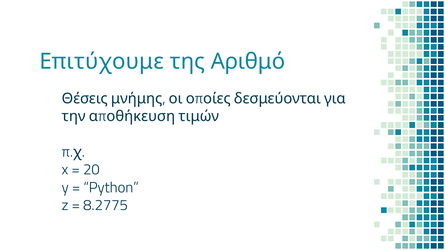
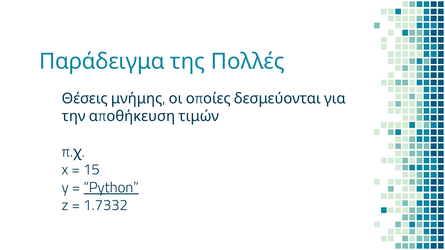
Επιτύχουμε: Επιτύχουμε -> Παράδειγμα
Αριθμό: Αριθμό -> Πολλές
20: 20 -> 15
Python underline: none -> present
8.2775: 8.2775 -> 1.7332
